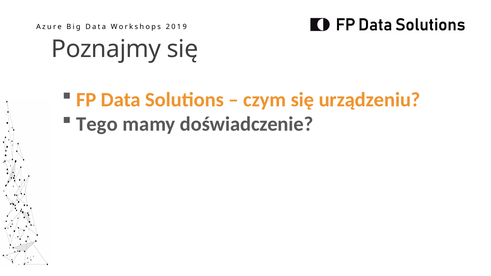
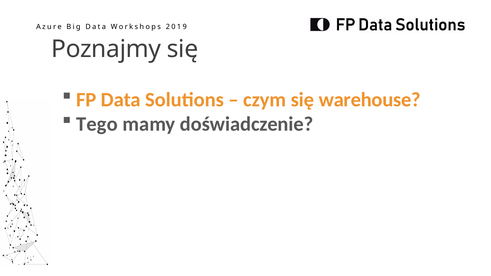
urządzeniu: urządzeniu -> warehouse
